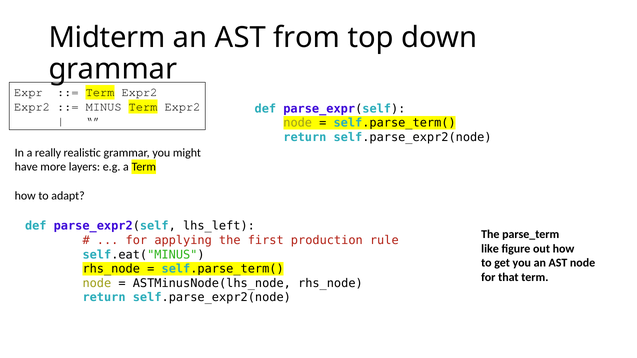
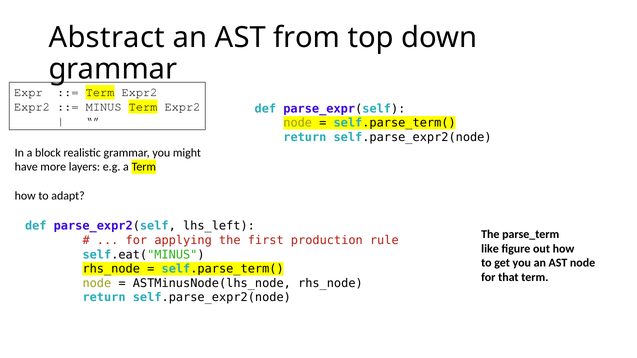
Midterm: Midterm -> Abstract
really: really -> block
